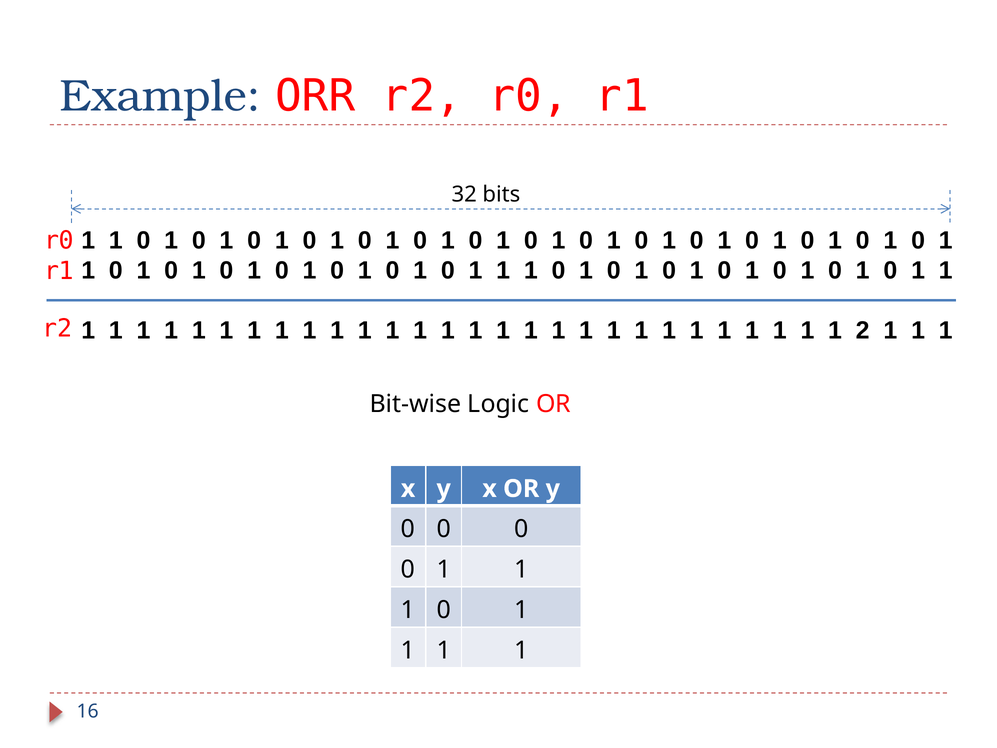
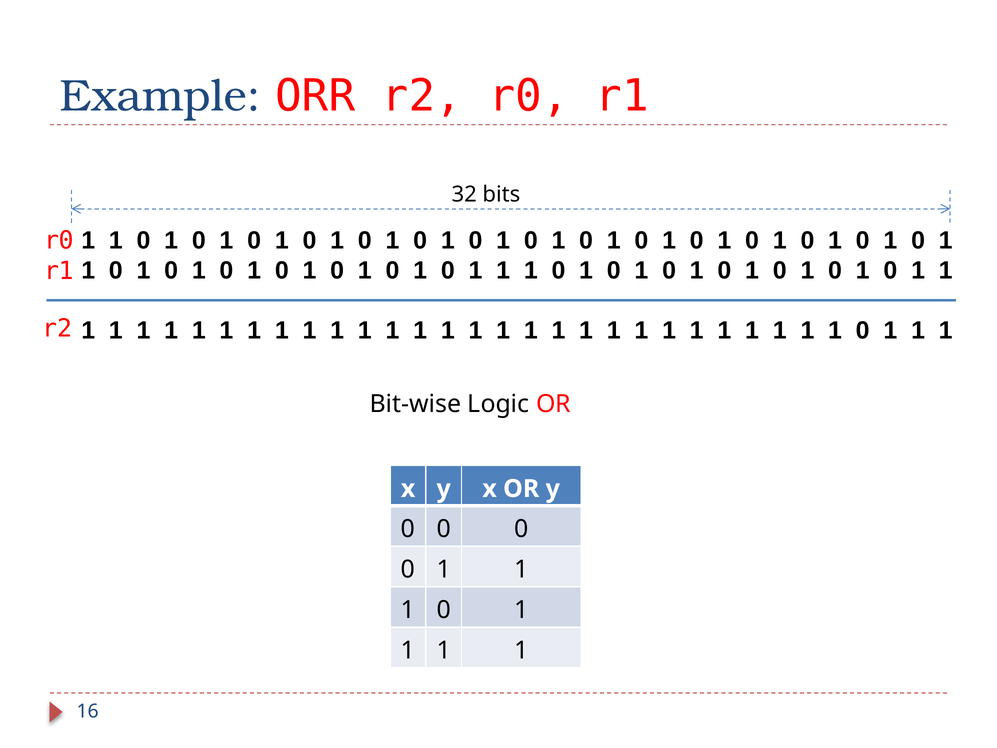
2 at (863, 330): 2 -> 0
